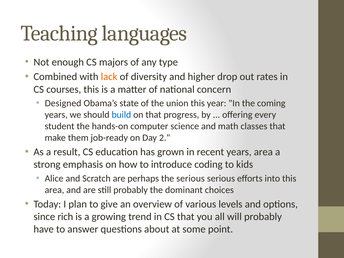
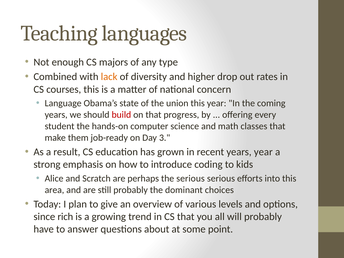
Designed: Designed -> Language
build colour: blue -> red
2: 2 -> 3
years area: area -> year
